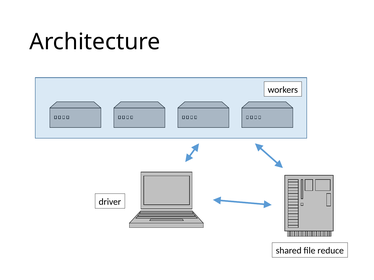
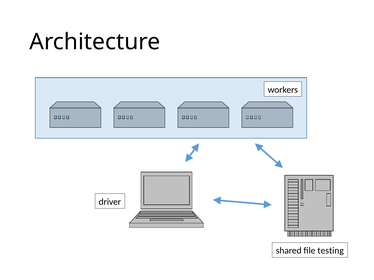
reduce: reduce -> testing
